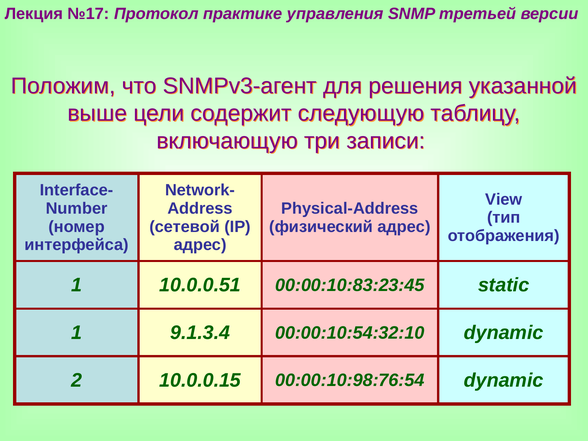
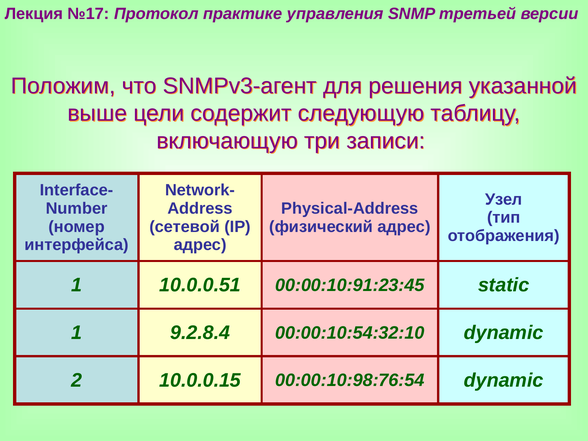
View: View -> Узел
00:00:10:83:23:45: 00:00:10:83:23:45 -> 00:00:10:91:23:45
9.1.3.4: 9.1.3.4 -> 9.2.8.4
